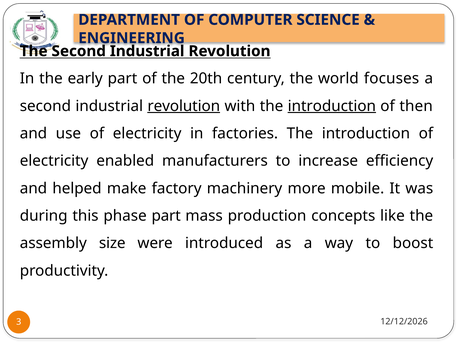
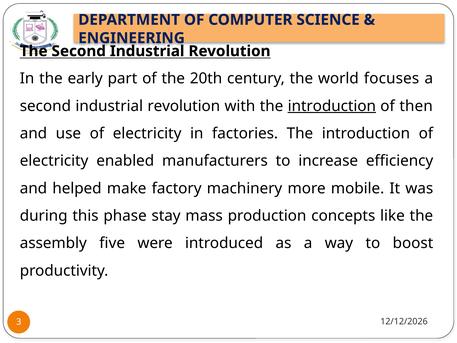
revolution at (184, 106) underline: present -> none
phase part: part -> stay
size: size -> five
